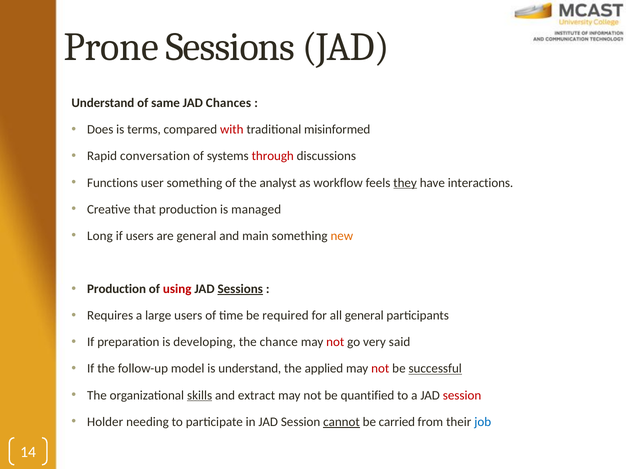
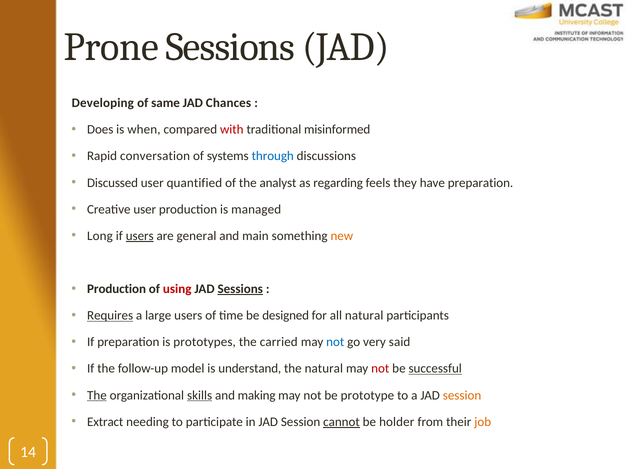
Understand at (103, 103): Understand -> Developing
terms: terms -> when
through colour: red -> blue
Functions: Functions -> Discussed
user something: something -> quantified
workflow: workflow -> regarding
they underline: present -> none
have interactions: interactions -> preparation
Creative that: that -> user
users at (140, 236) underline: none -> present
Requires underline: none -> present
required: required -> designed
all general: general -> natural
developing: developing -> prototypes
chance: chance -> carried
not at (335, 342) colour: red -> blue
the applied: applied -> natural
The at (97, 396) underline: none -> present
extract: extract -> making
quantified: quantified -> prototype
session at (462, 396) colour: red -> orange
Holder: Holder -> Extract
carried: carried -> holder
job colour: blue -> orange
